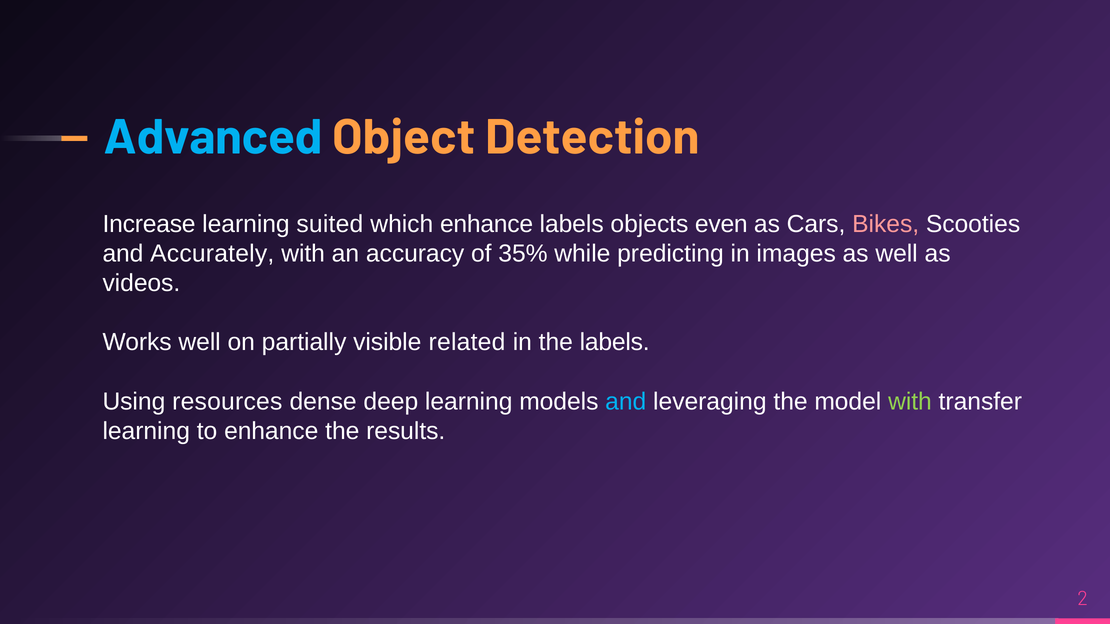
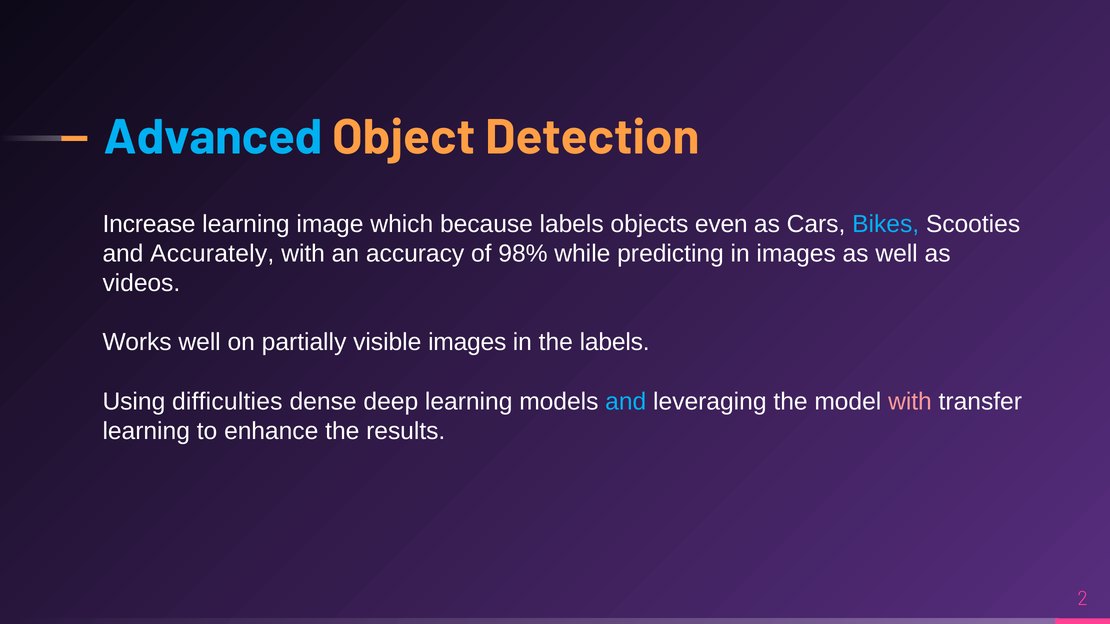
suited: suited -> image
which enhance: enhance -> because
Bikes colour: pink -> light blue
35%: 35% -> 98%
visible related: related -> images
resources: resources -> difficulties
with at (910, 402) colour: light green -> pink
